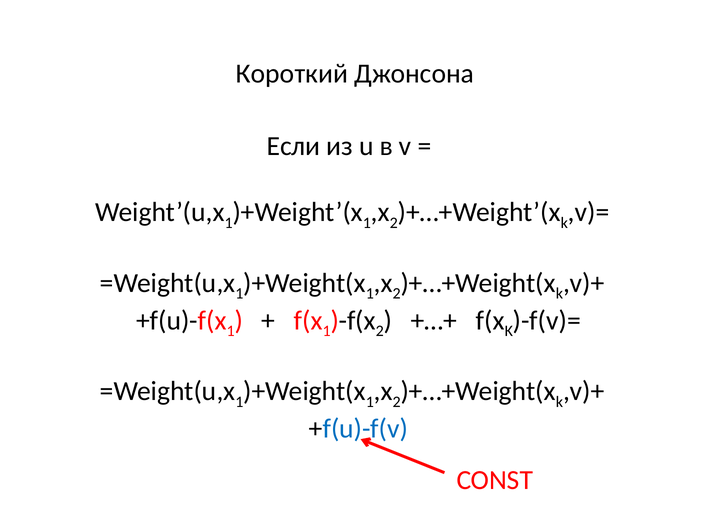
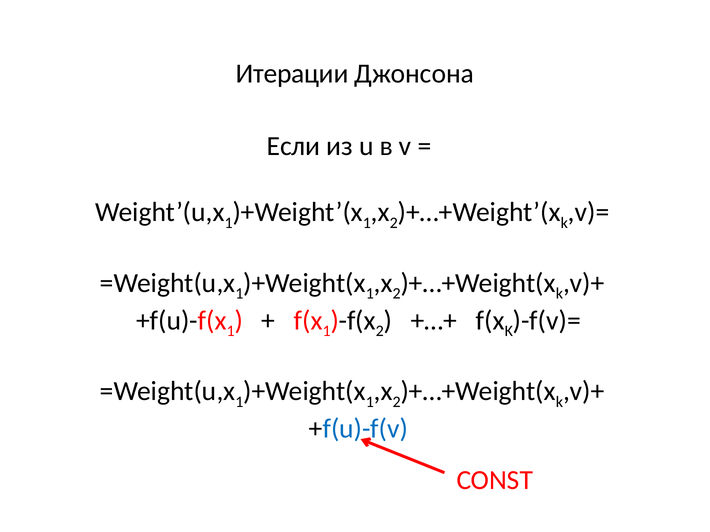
Короткий: Короткий -> Итерации
